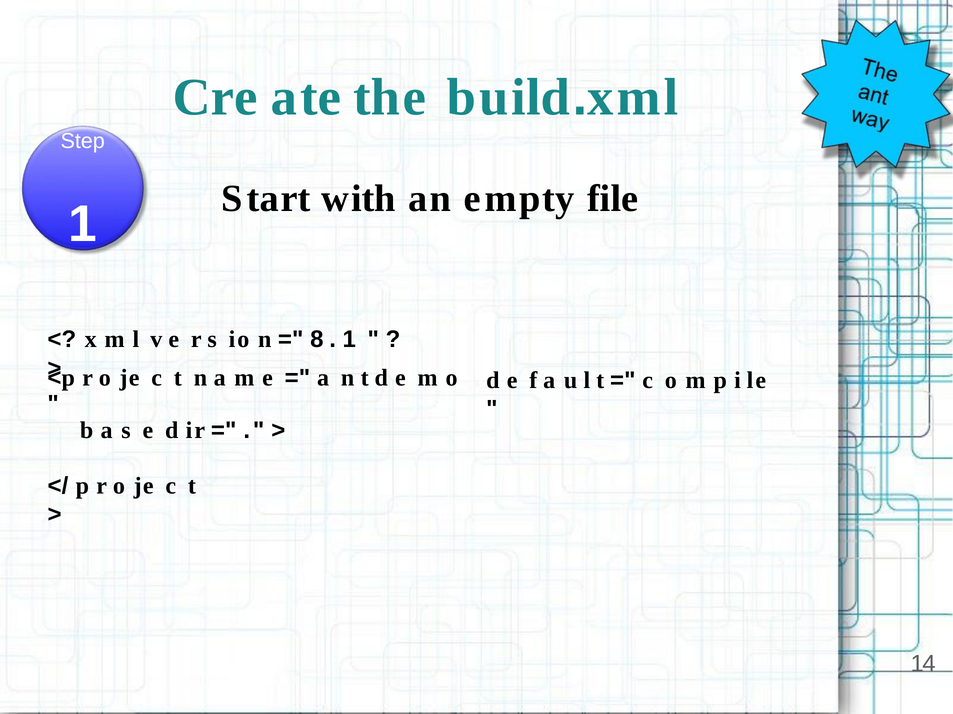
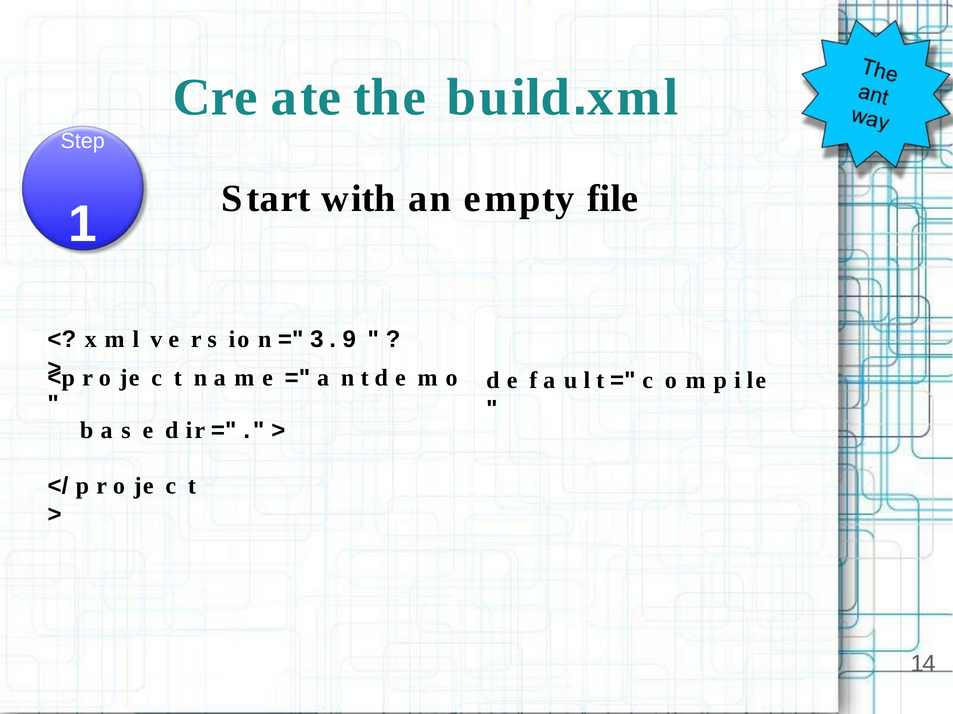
8: 8 -> 3
1 at (349, 339): 1 -> 9
